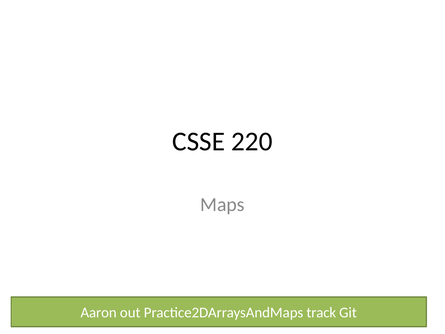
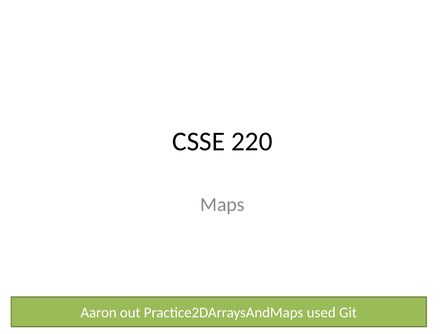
track: track -> used
